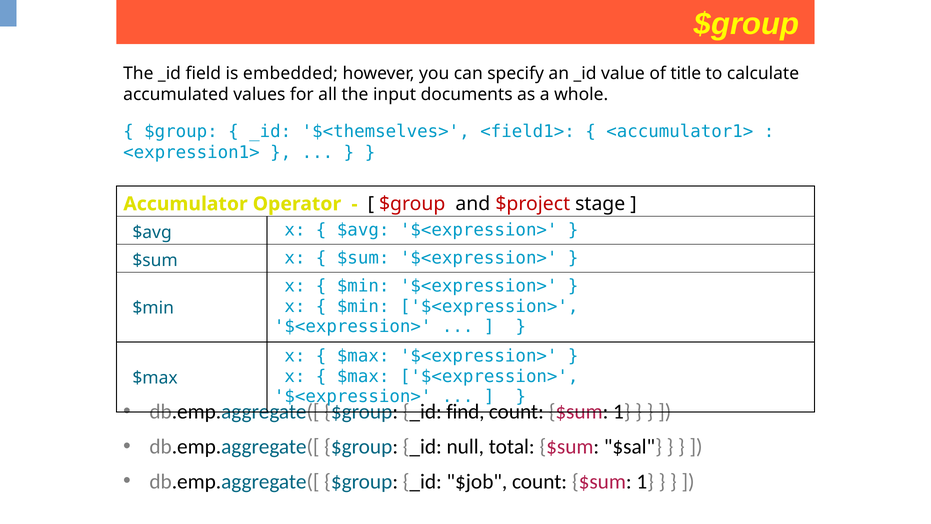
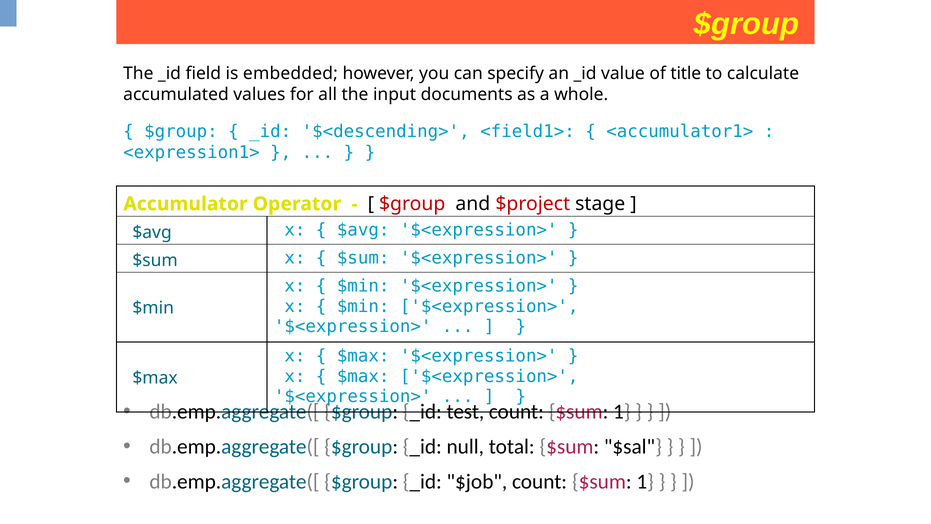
$<themselves>: $<themselves> -> $<descending>
find: find -> test
